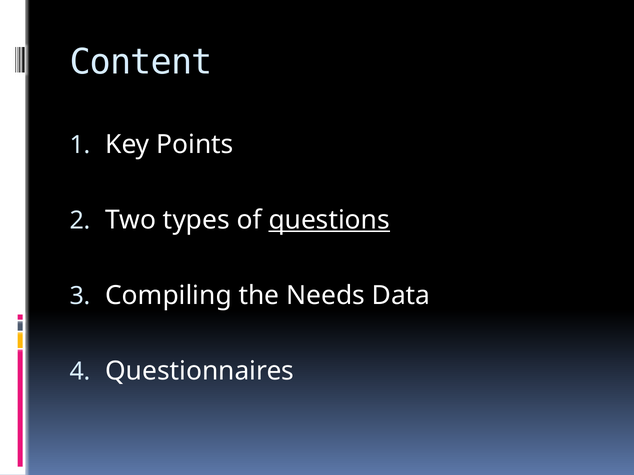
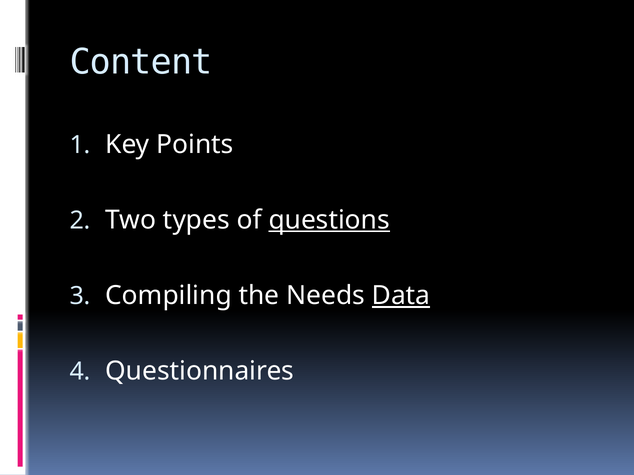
Data underline: none -> present
